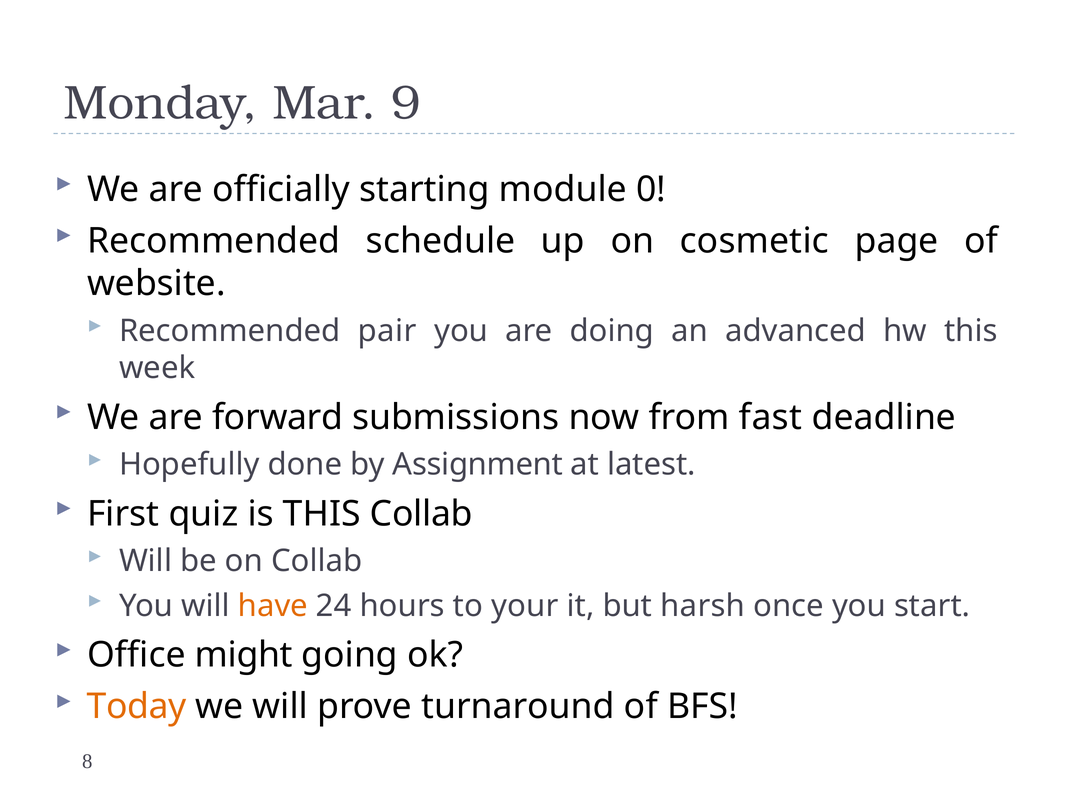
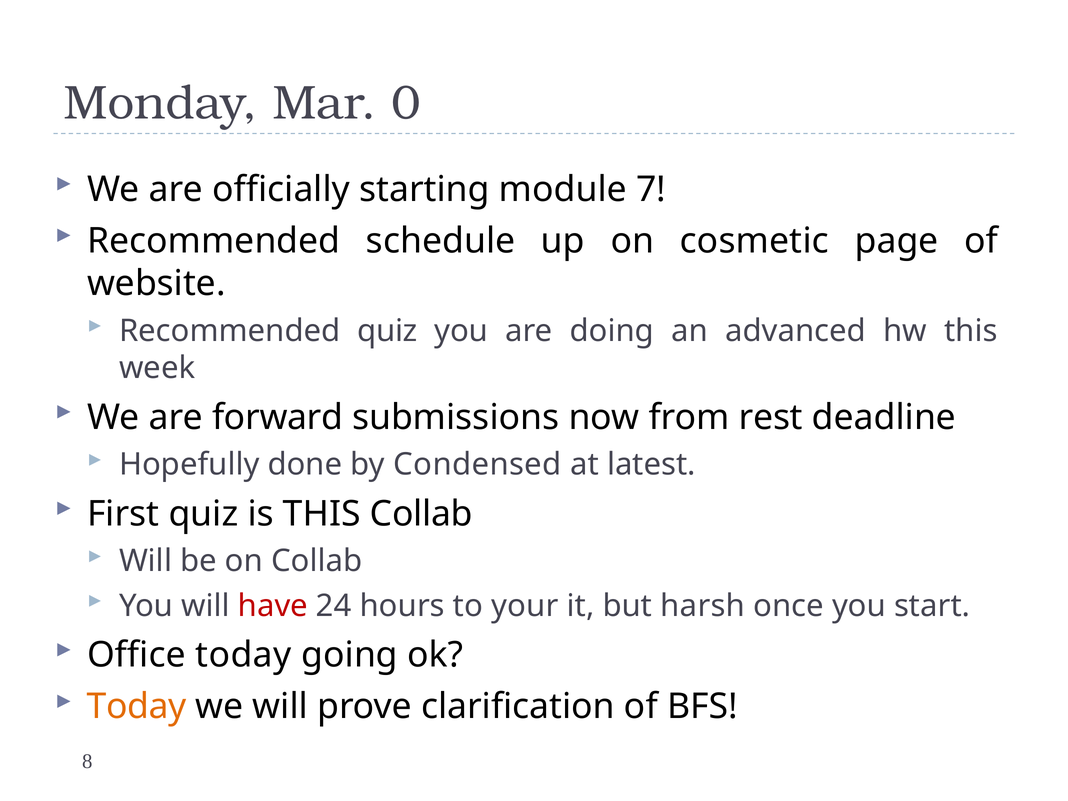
9: 9 -> 0
0: 0 -> 7
Recommended pair: pair -> quiz
fast: fast -> rest
Assignment: Assignment -> Condensed
have colour: orange -> red
Office might: might -> today
turnaround: turnaround -> clarification
